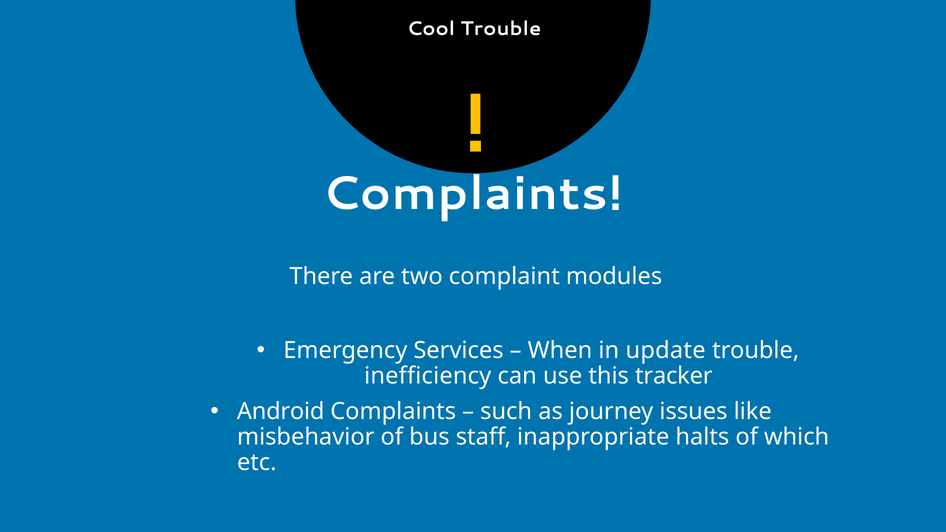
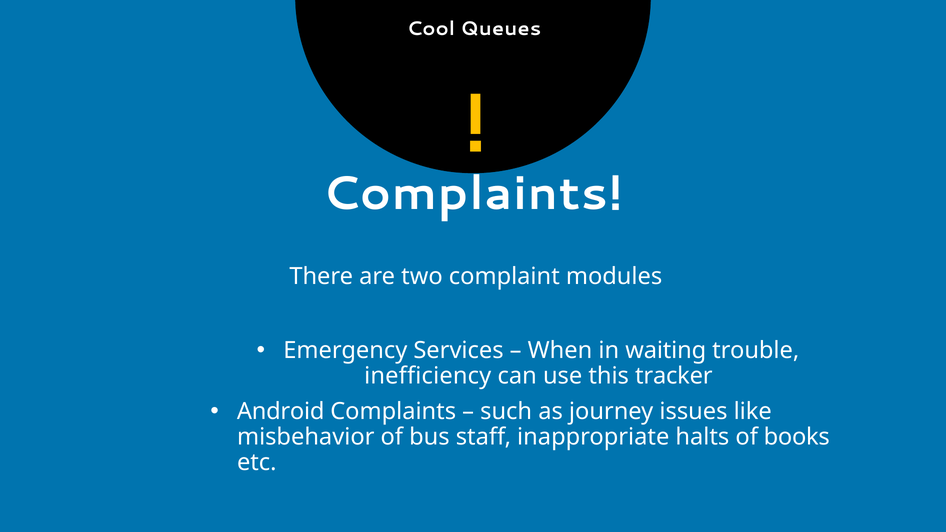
Cool Trouble: Trouble -> Queues
update: update -> waiting
which: which -> books
